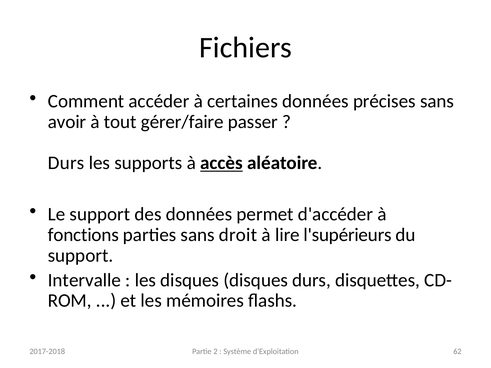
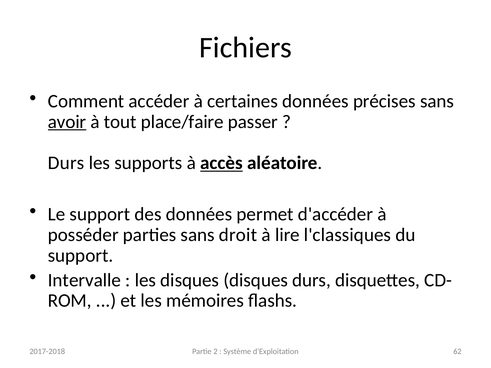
avoir underline: none -> present
gérer/faire: gérer/faire -> place/faire
fonctions: fonctions -> posséder
l'supérieurs: l'supérieurs -> l'classiques
